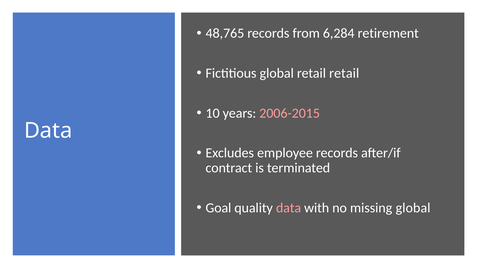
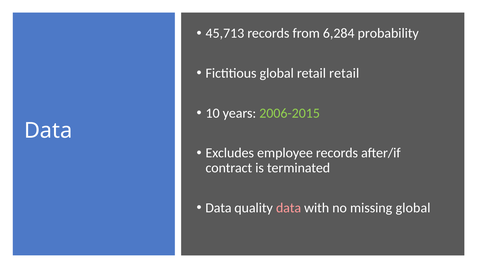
48,765: 48,765 -> 45,713
retirement: retirement -> probability
2006-2015 colour: pink -> light green
Goal at (218, 208): Goal -> Data
